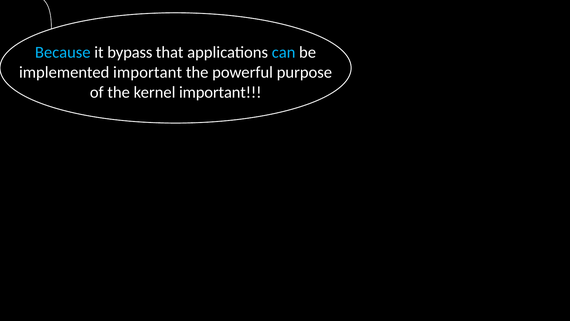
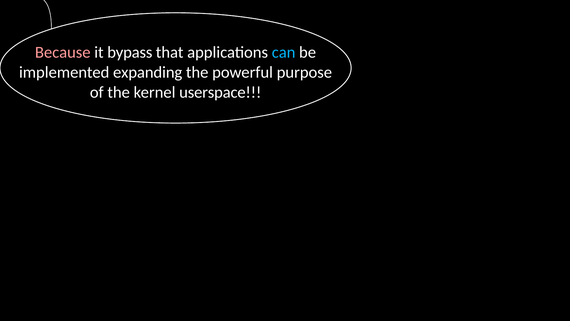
Because colour: light blue -> pink
implemented important: important -> expanding
kernel important: important -> userspace
